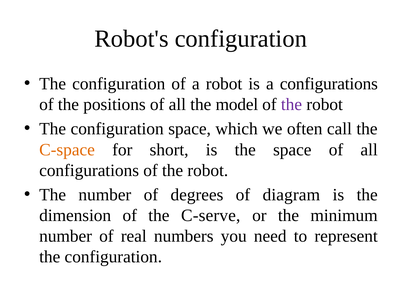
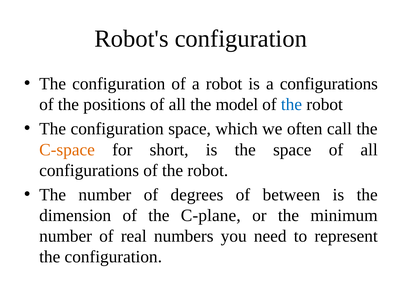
the at (291, 105) colour: purple -> blue
diagram: diagram -> between
C-serve: C-serve -> C-plane
